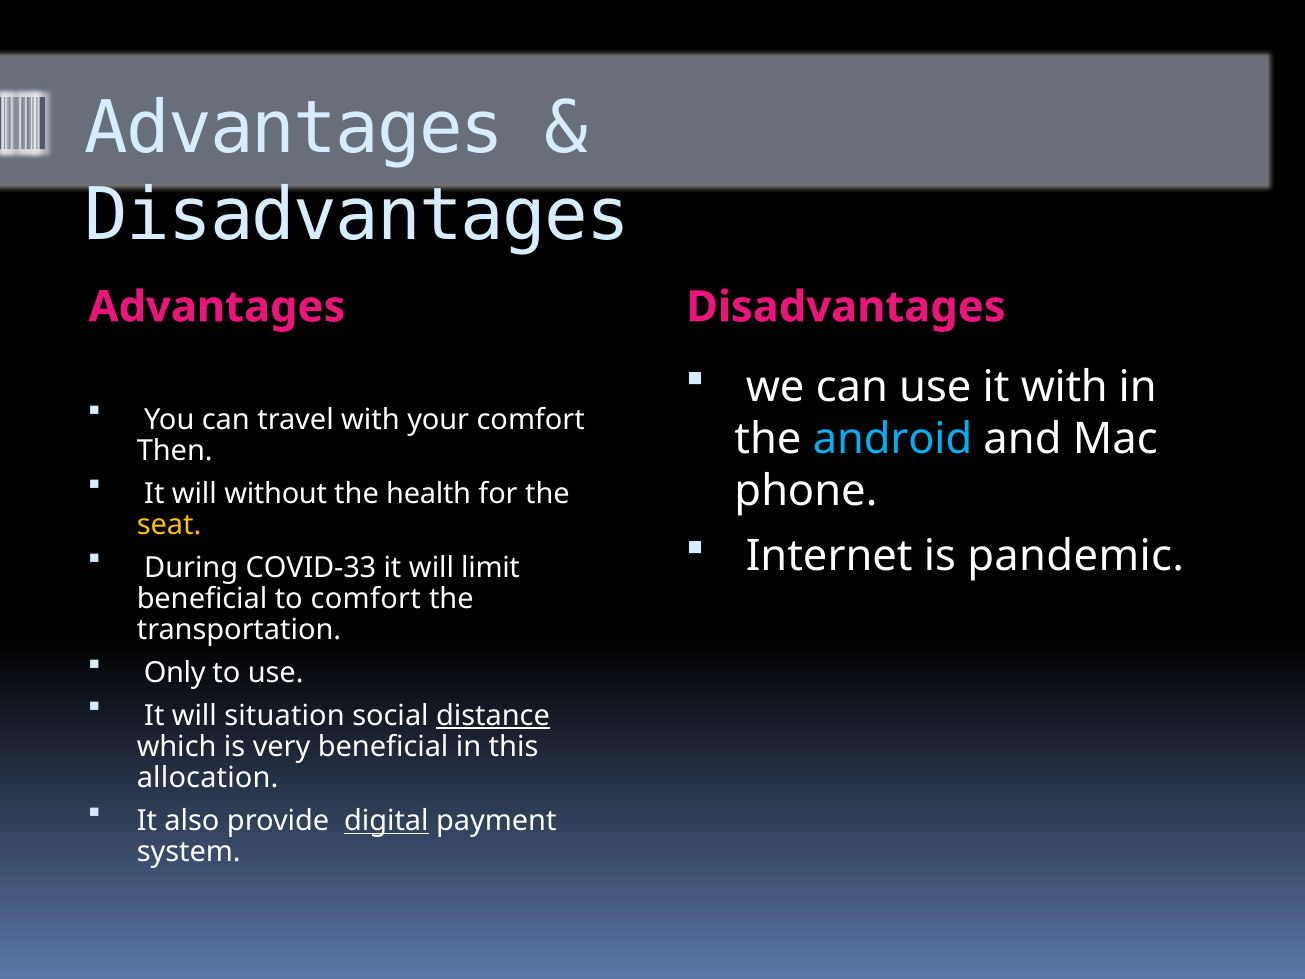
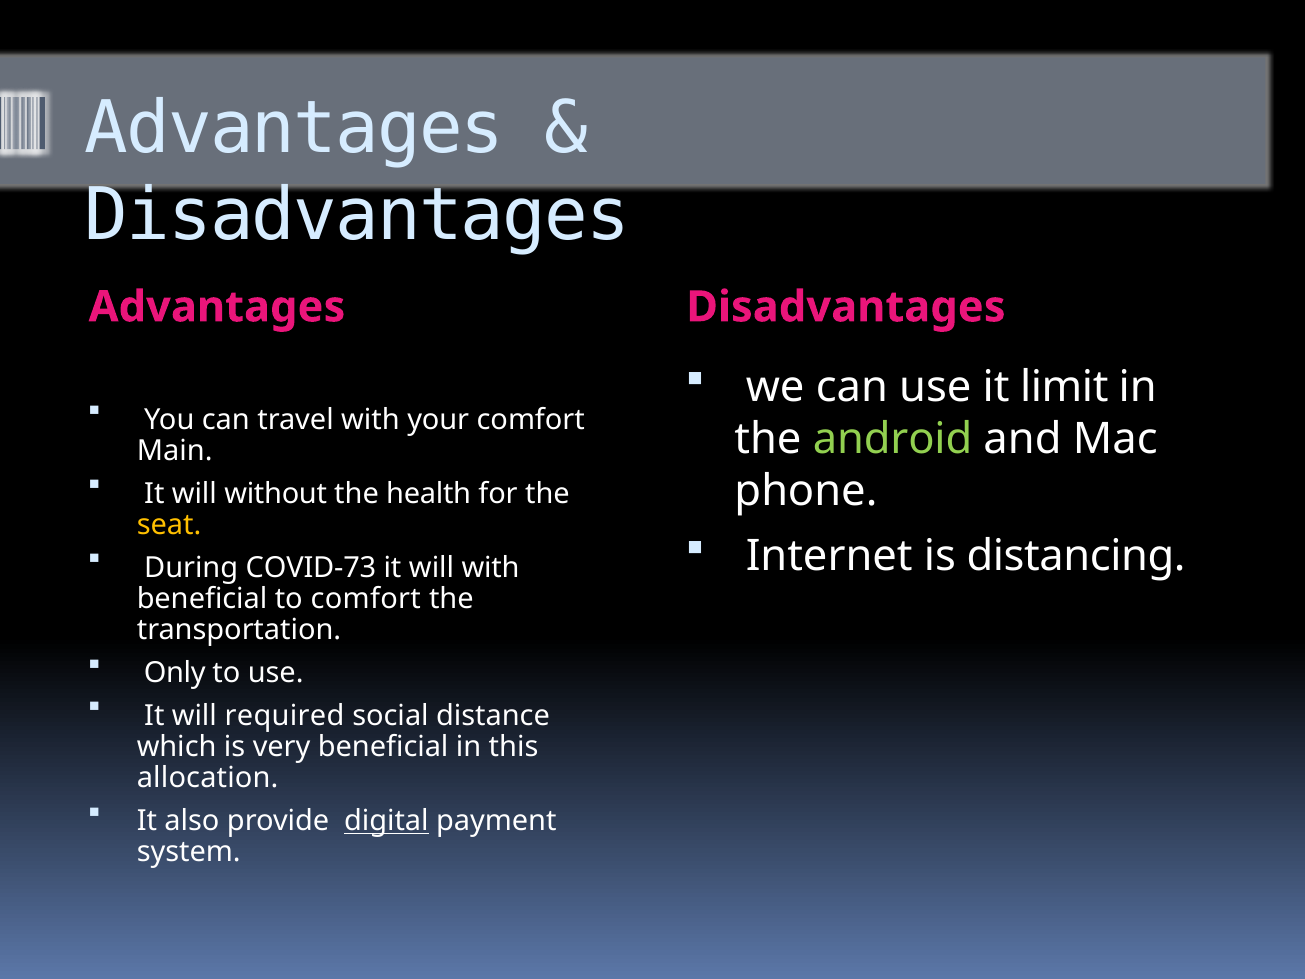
it with: with -> limit
android colour: light blue -> light green
Then: Then -> Main
pandemic: pandemic -> distancing
COVID-33: COVID-33 -> COVID-73
will limit: limit -> with
situation: situation -> required
distance underline: present -> none
